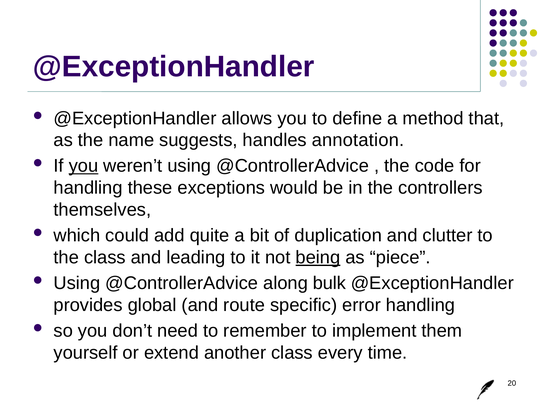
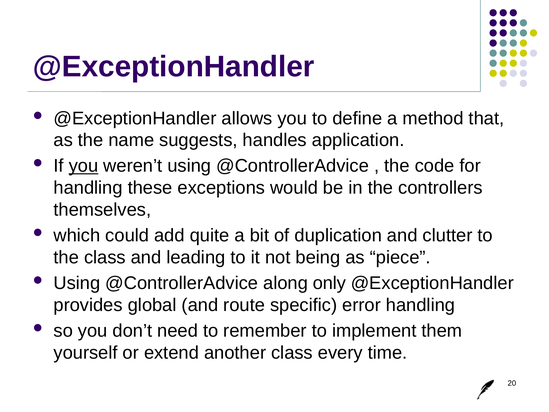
annotation: annotation -> application
being underline: present -> none
bulk: bulk -> only
